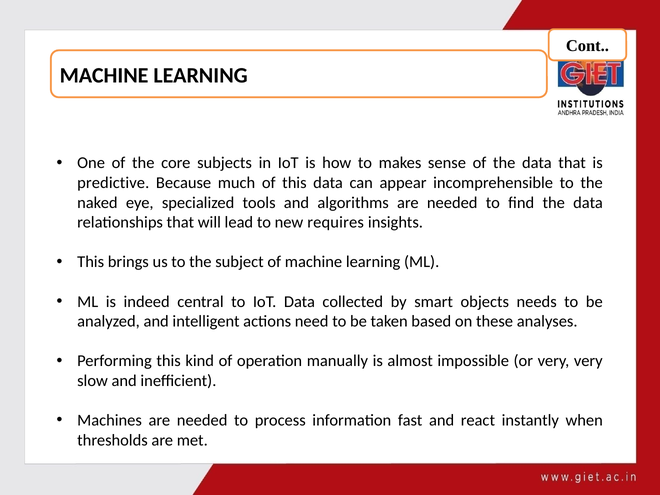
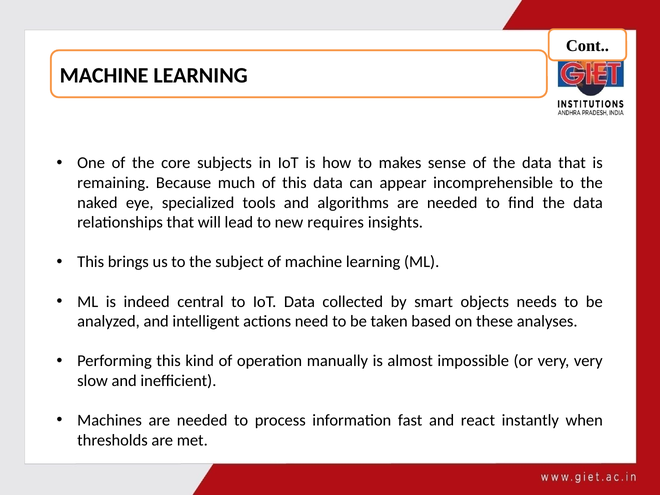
predictive: predictive -> remaining
